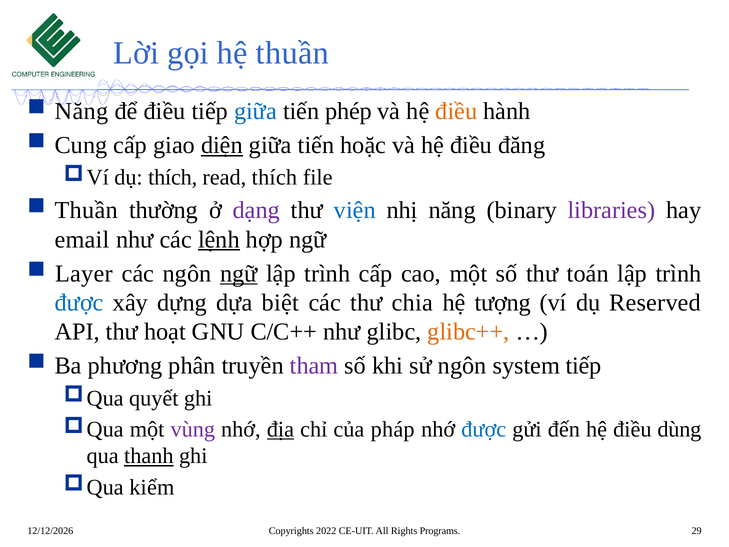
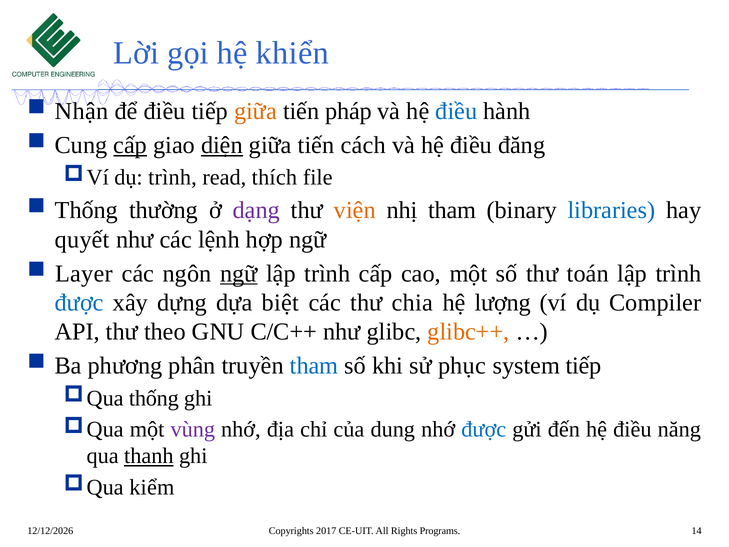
hệ thuần: thuần -> khiển
Năng at (82, 111): Năng -> Nhận
giữa at (255, 111) colour: blue -> orange
phép: phép -> pháp
điều at (456, 111) colour: orange -> blue
cấp at (130, 145) underline: none -> present
hoặc: hoặc -> cách
dụ thích: thích -> trình
Thuần at (86, 210): Thuần -> Thống
viện colour: blue -> orange
nhị năng: năng -> tham
libraries colour: purple -> blue
email: email -> quyết
lệnh underline: present -> none
tượng: tượng -> lượng
Reserved: Reserved -> Compiler
hoạt: hoạt -> theo
tham at (314, 366) colour: purple -> blue
sử ngôn: ngôn -> phục
quyết at (154, 398): quyết -> thống
địa underline: present -> none
pháp: pháp -> dung
dùng: dùng -> năng
2022: 2022 -> 2017
29: 29 -> 14
